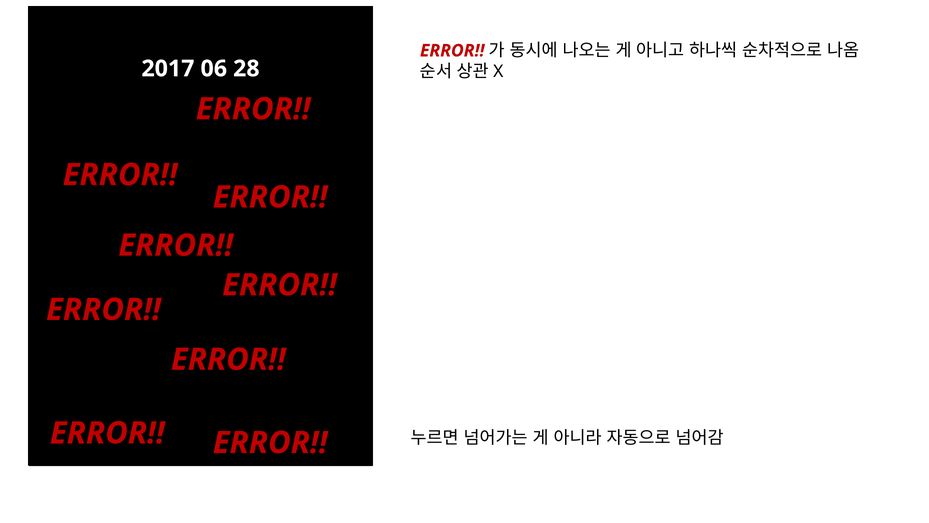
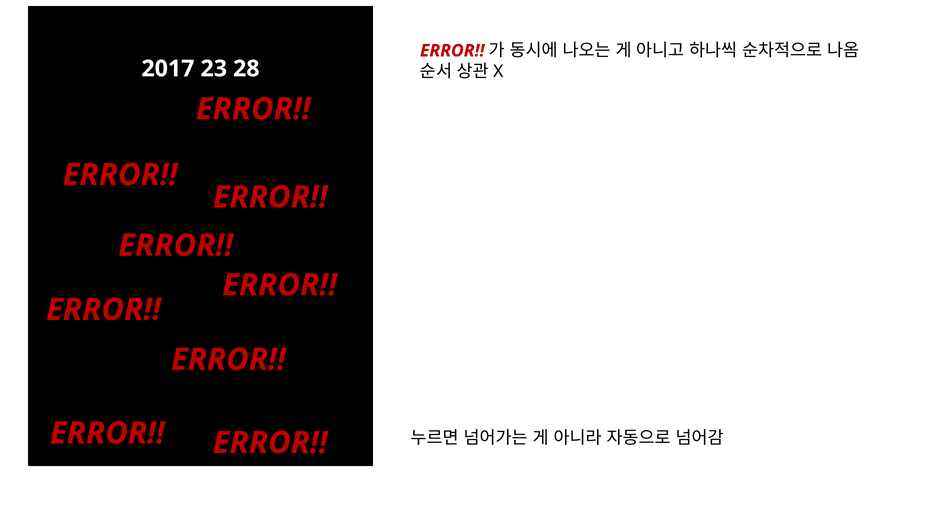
06: 06 -> 23
